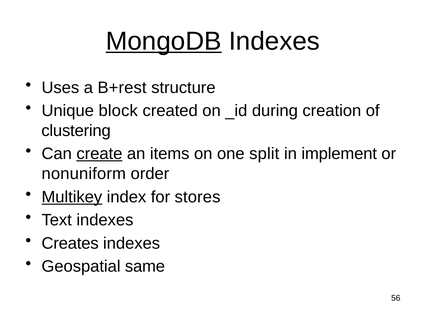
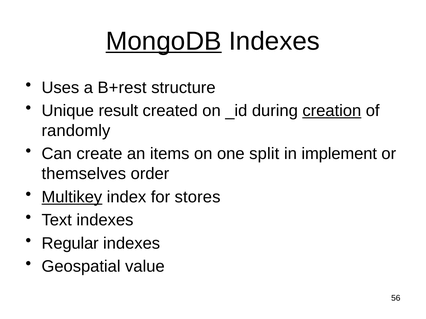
block: block -> result
creation underline: none -> present
clustering: clustering -> randomly
create underline: present -> none
nonuniform: nonuniform -> themselves
Creates: Creates -> Regular
same: same -> value
